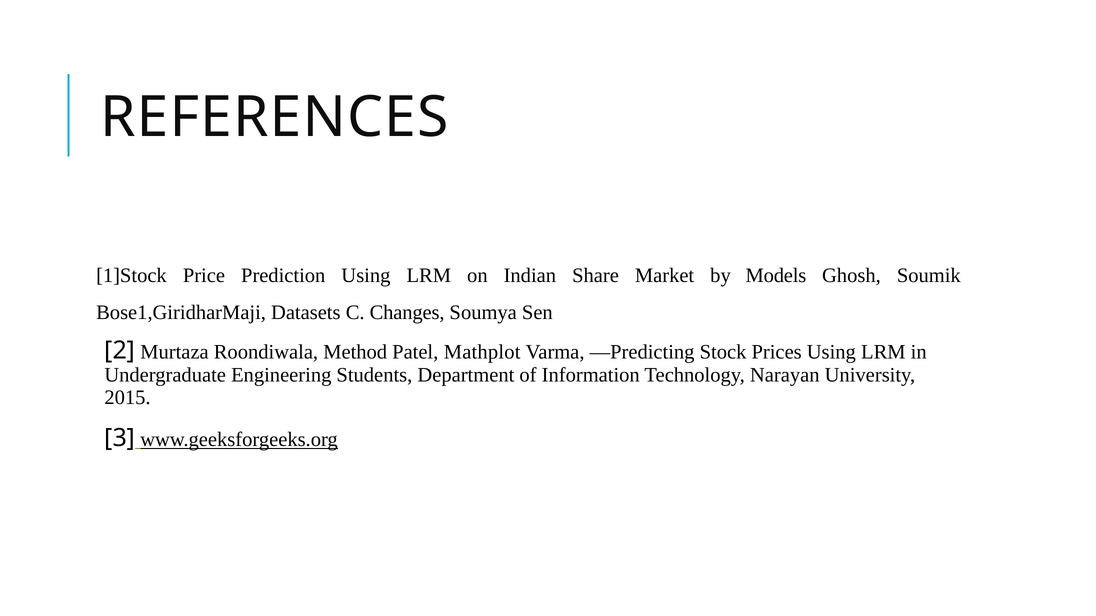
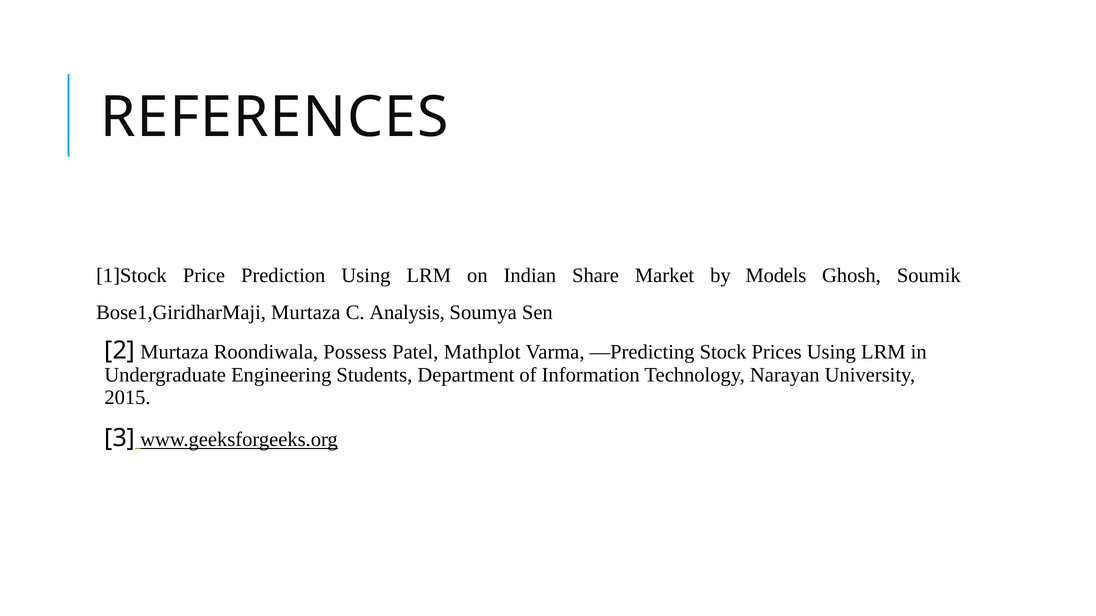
Bose1,GiridharMaji Datasets: Datasets -> Murtaza
Changes: Changes -> Analysis
Method: Method -> Possess
